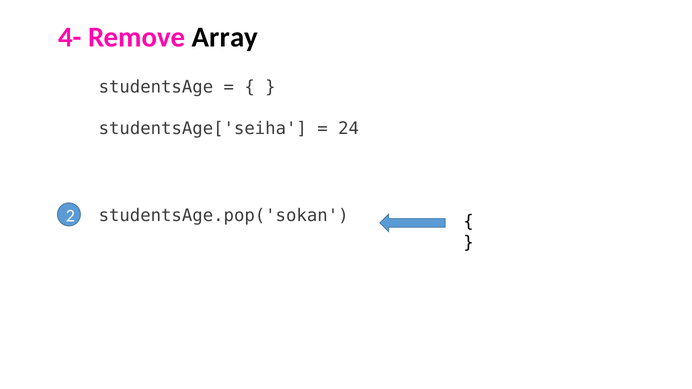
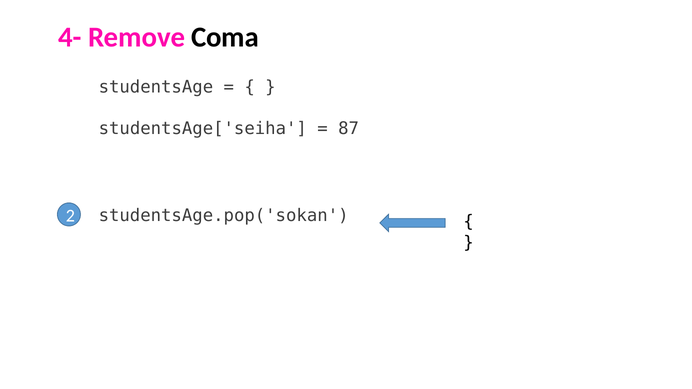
Array: Array -> Coma
24: 24 -> 87
